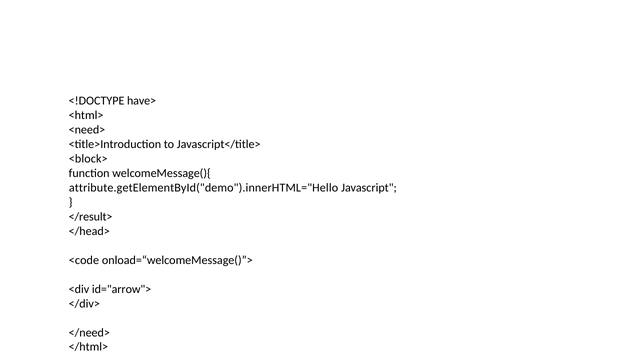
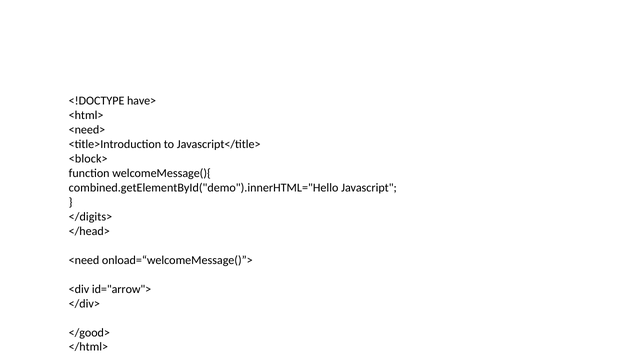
attribute.getElementById("demo").innerHTML="Hello: attribute.getElementById("demo").innerHTML="Hello -> combined.getElementById("demo").innerHTML="Hello
</result>: </result> -> </digits>
<code: <code -> <need
</need>: </need> -> </good>
